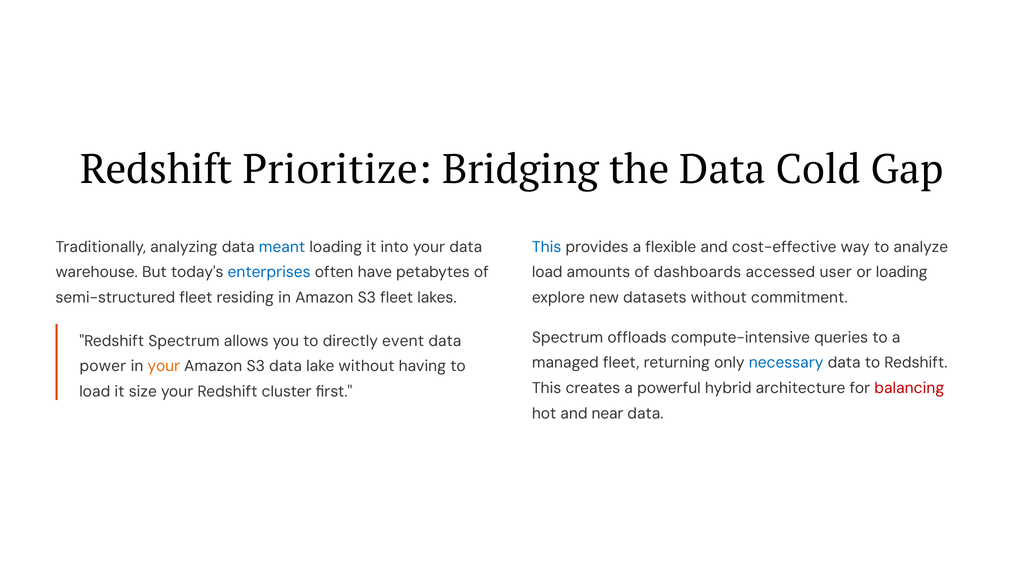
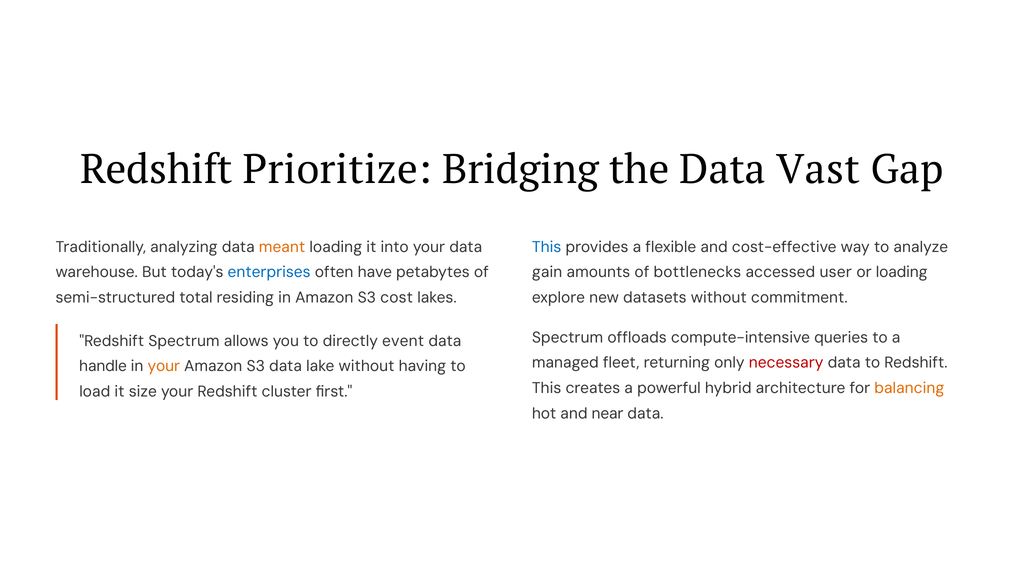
Cold: Cold -> Vast
meant colour: blue -> orange
load at (547, 272): load -> gain
dashboards: dashboards -> bottlenecks
semi-structured fleet: fleet -> total
S3 fleet: fleet -> cost
necessary colour: blue -> red
power: power -> handle
balancing colour: red -> orange
